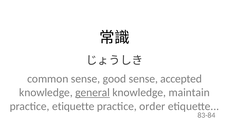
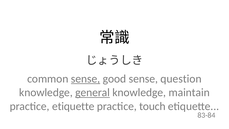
sense at (86, 79) underline: none -> present
accepted: accepted -> question
order: order -> touch
